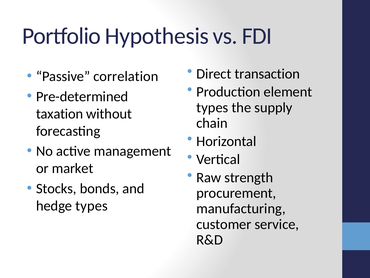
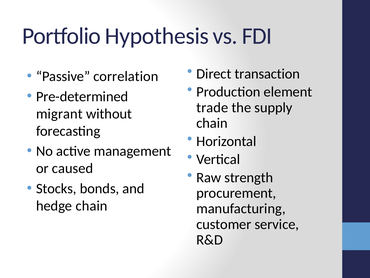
types at (212, 107): types -> trade
taxation: taxation -> migrant
market: market -> caused
hedge types: types -> chain
